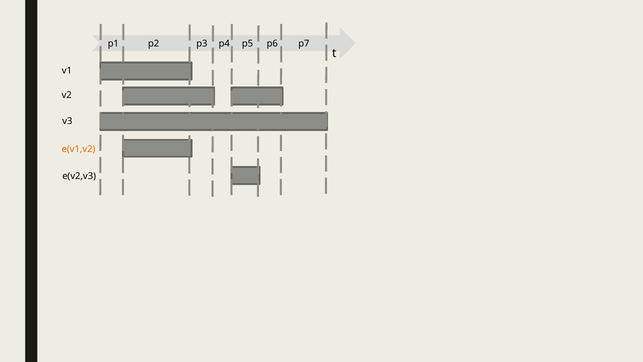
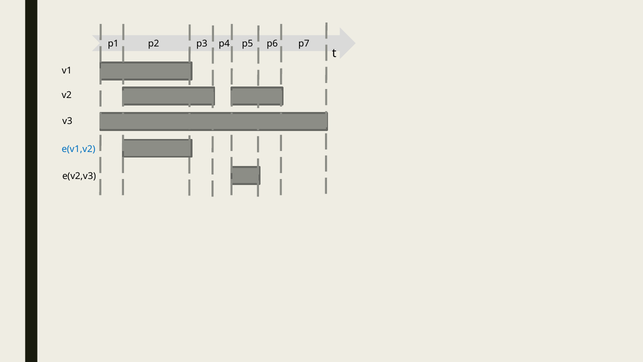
e(v1,v2 colour: orange -> blue
